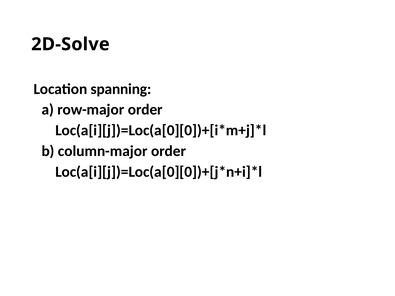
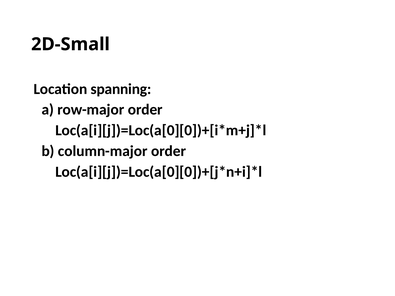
2D-Solve: 2D-Solve -> 2D-Small
